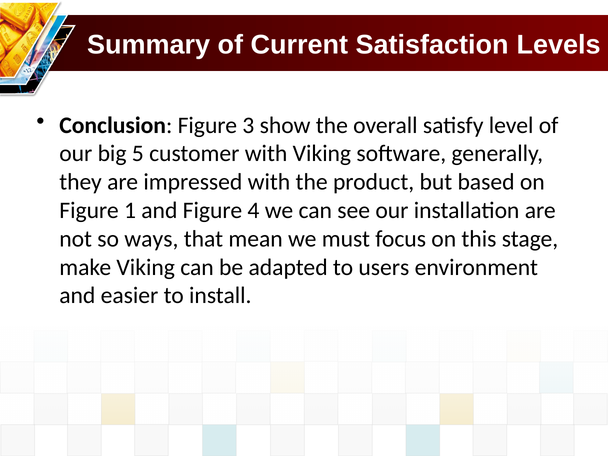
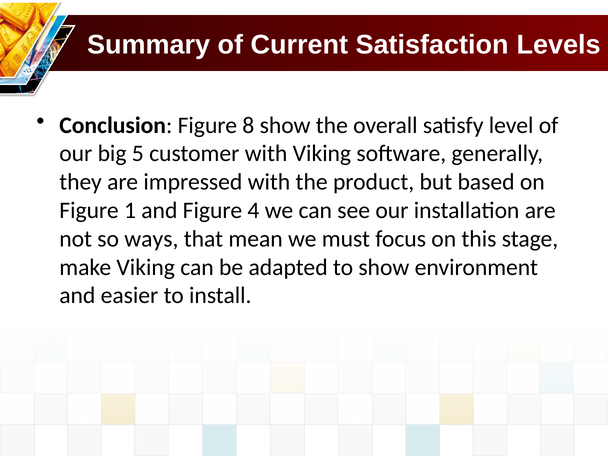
3: 3 -> 8
to users: users -> show
